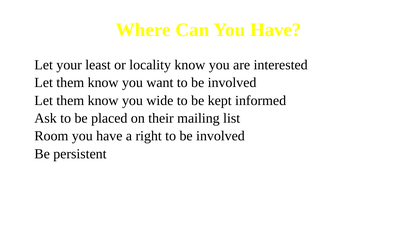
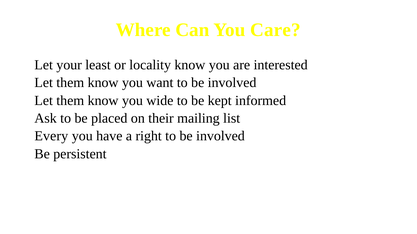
Can You Have: Have -> Care
Room: Room -> Every
